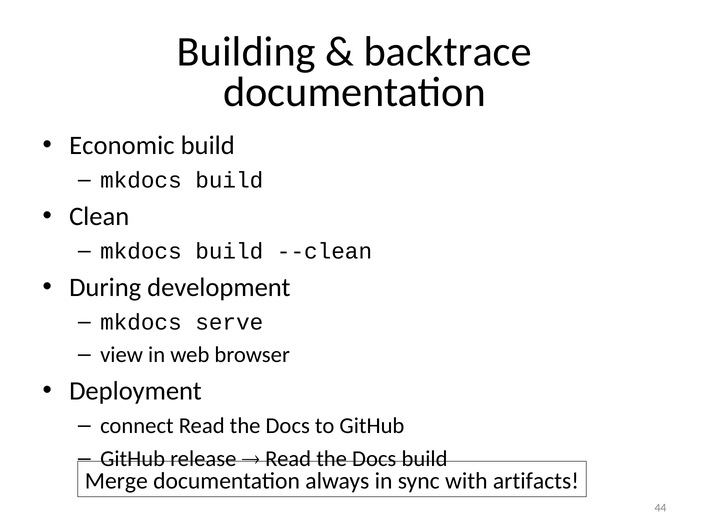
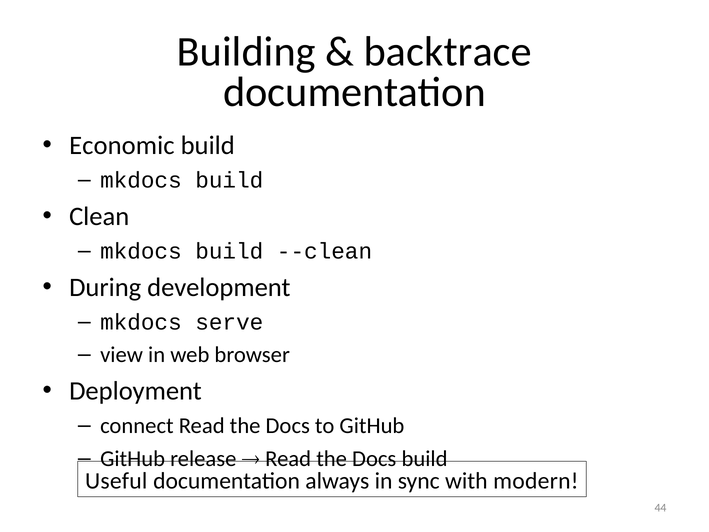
Merge: Merge -> Useful
artifacts: artifacts -> modern
